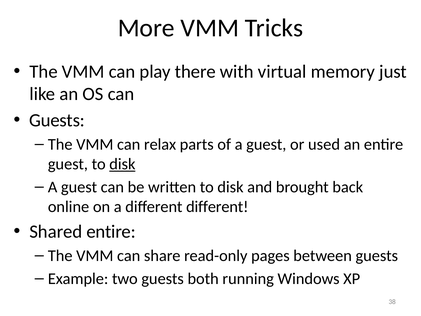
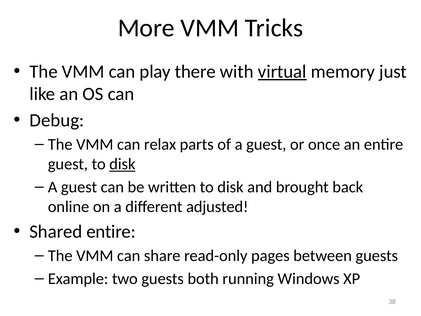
virtual underline: none -> present
Guests at (57, 120): Guests -> Debug
used: used -> once
different different: different -> adjusted
